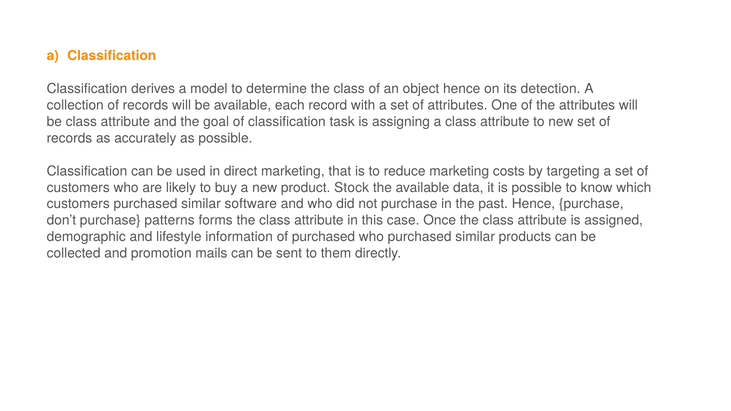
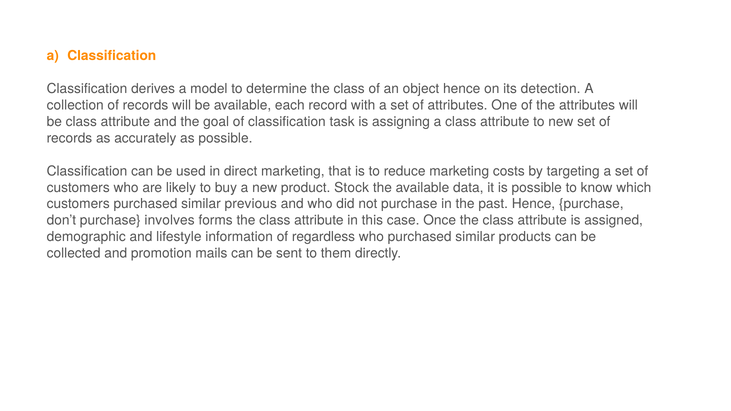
software: software -> previous
patterns: patterns -> involves
of purchased: purchased -> regardless
